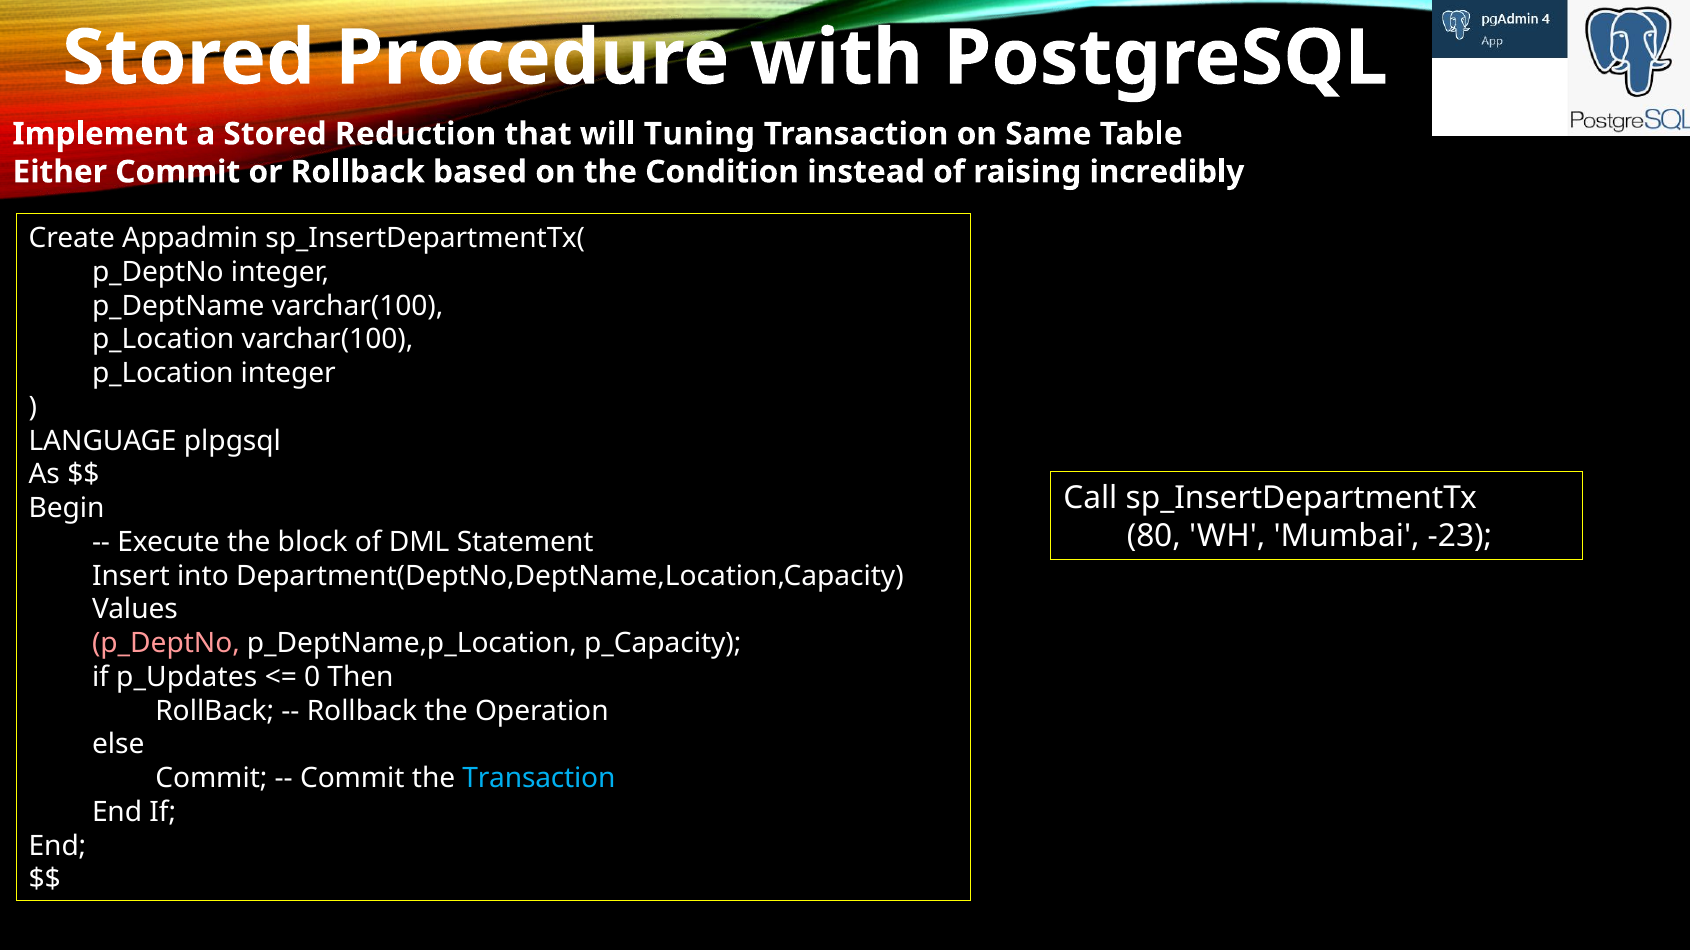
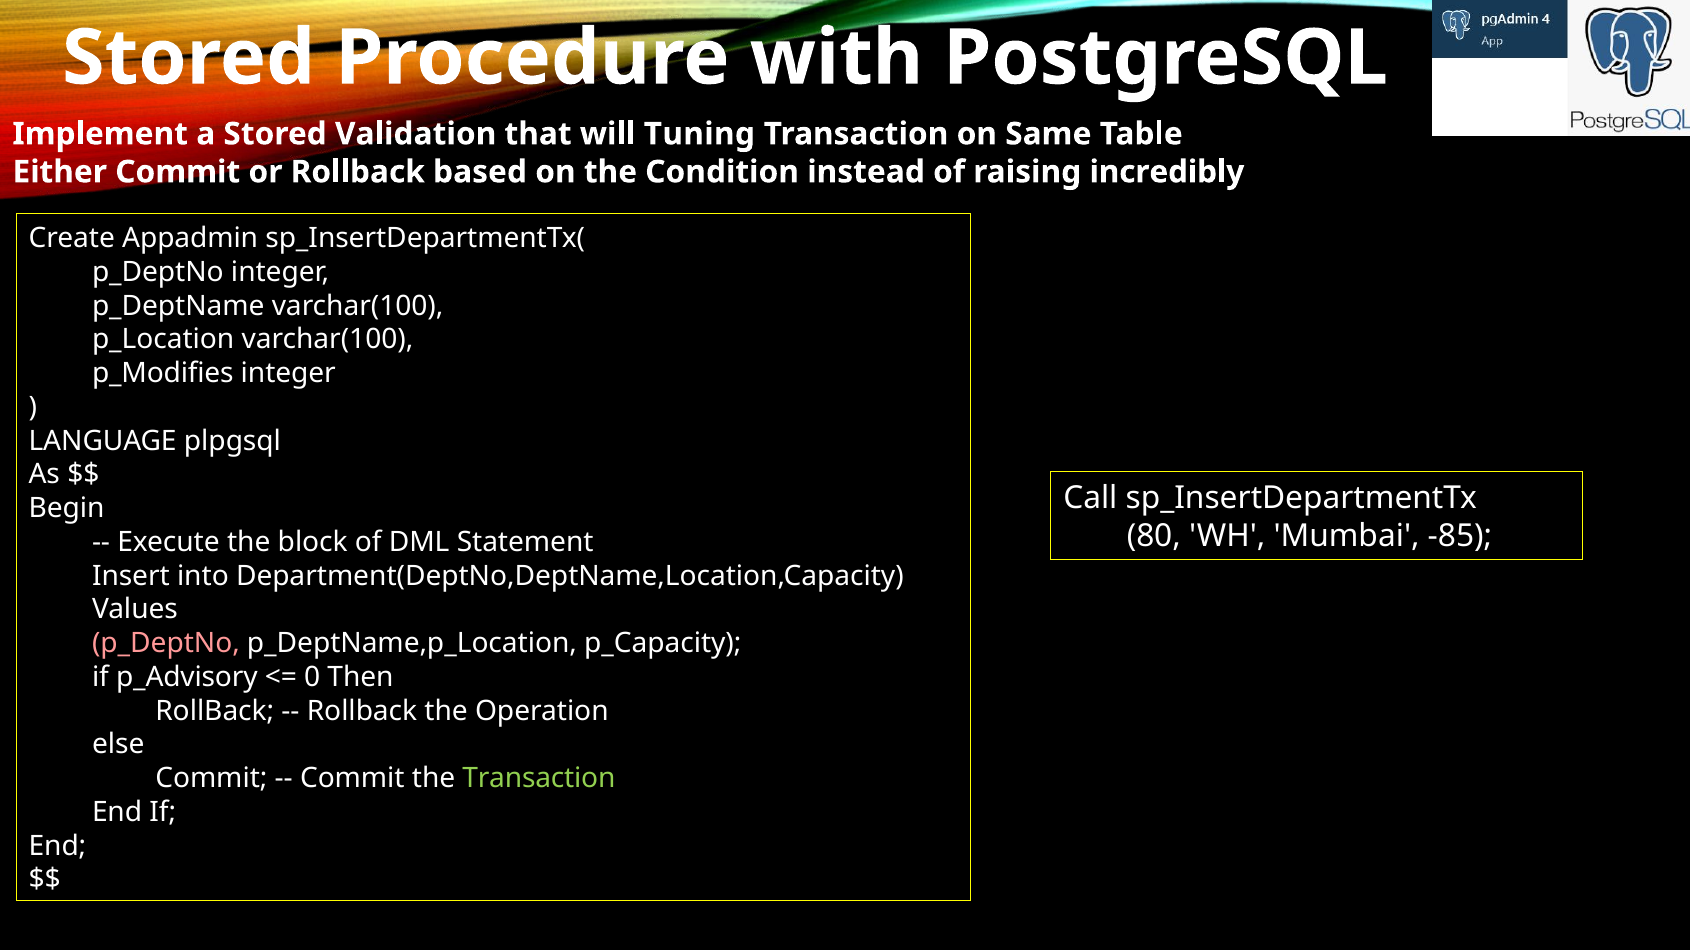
Reduction: Reduction -> Validation
p_Location at (163, 374): p_Location -> p_Modifies
-23: -23 -> -85
p_Updates: p_Updates -> p_Advisory
Transaction at (539, 779) colour: light blue -> light green
